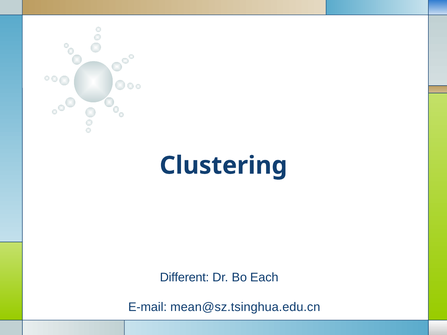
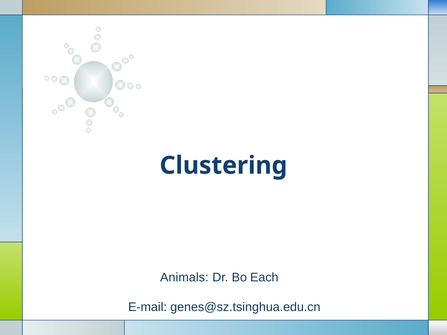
Different: Different -> Animals
mean@sz.tsinghua.edu.cn: mean@sz.tsinghua.edu.cn -> genes@sz.tsinghua.edu.cn
